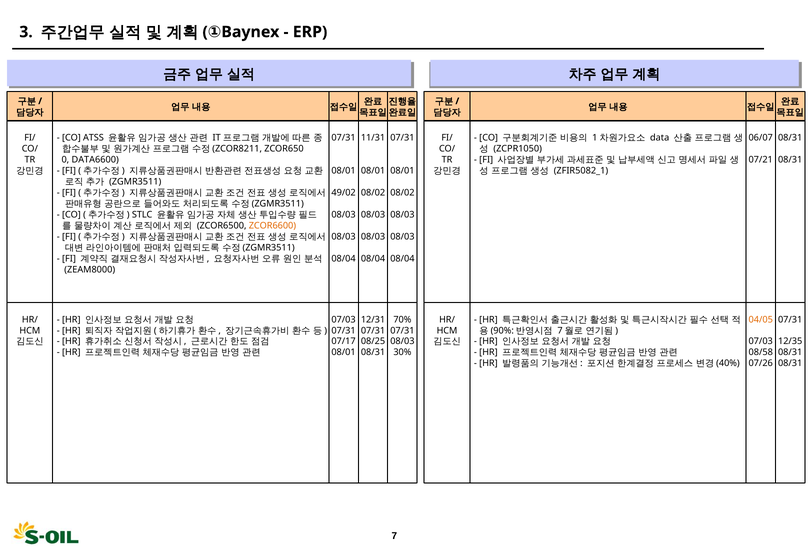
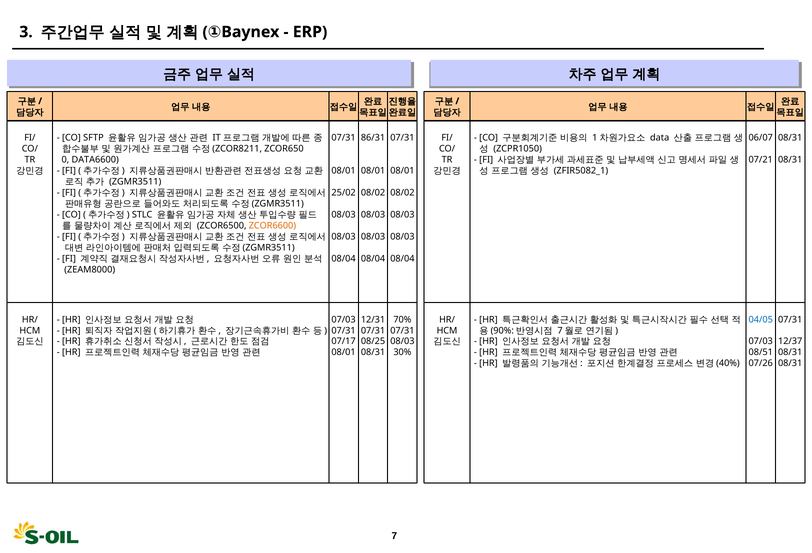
ATSS: ATSS -> SFTP
11/31: 11/31 -> 86/31
49/02: 49/02 -> 25/02
04/05 colour: orange -> blue
12/35: 12/35 -> 12/37
08/58: 08/58 -> 08/51
